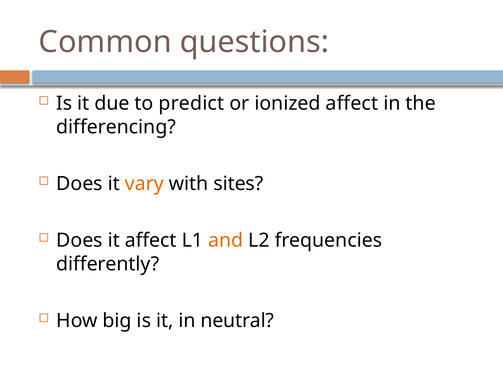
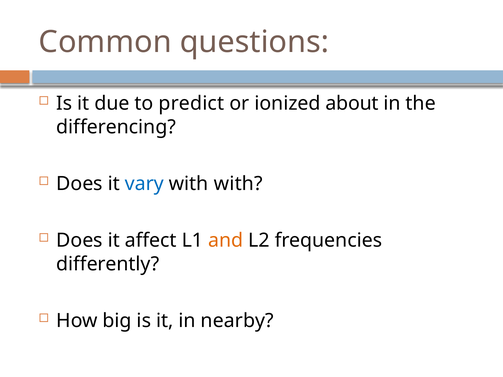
ionized affect: affect -> about
vary colour: orange -> blue
with sites: sites -> with
neutral: neutral -> nearby
